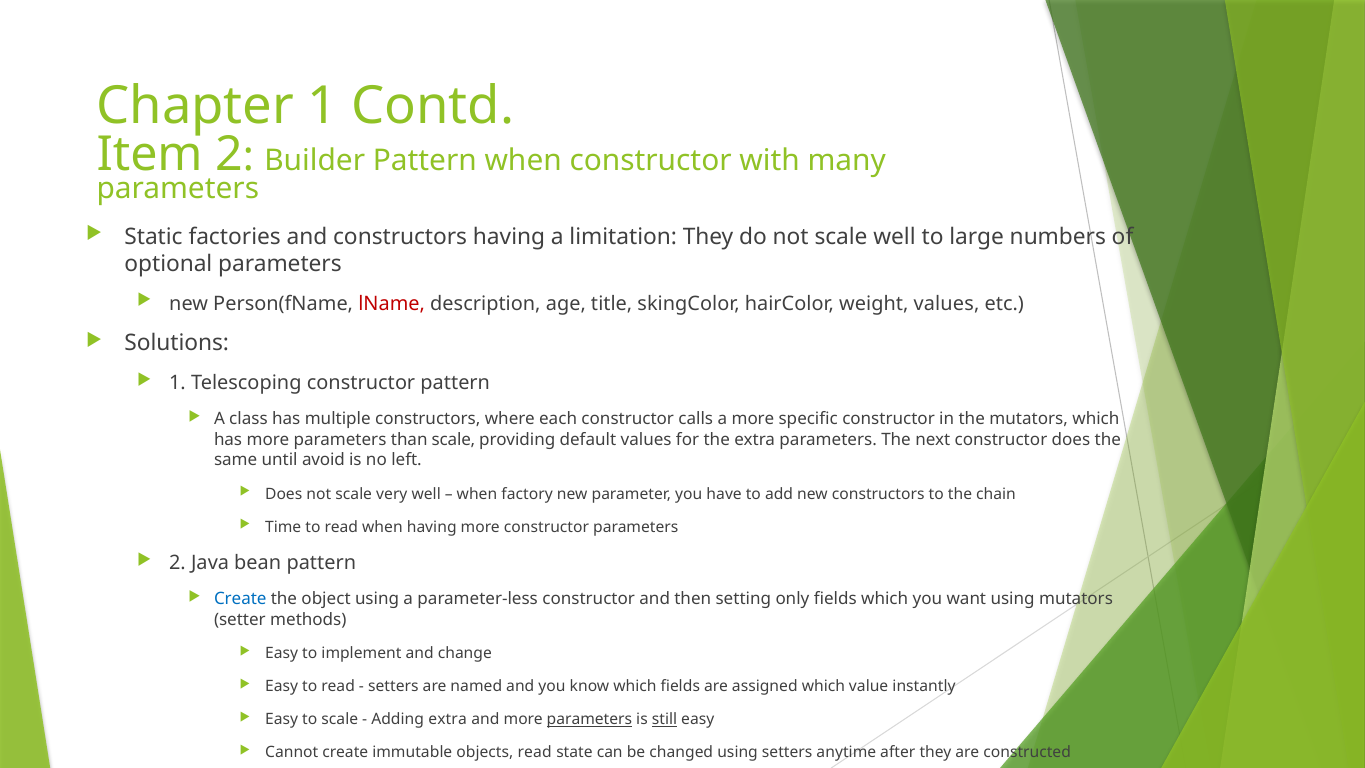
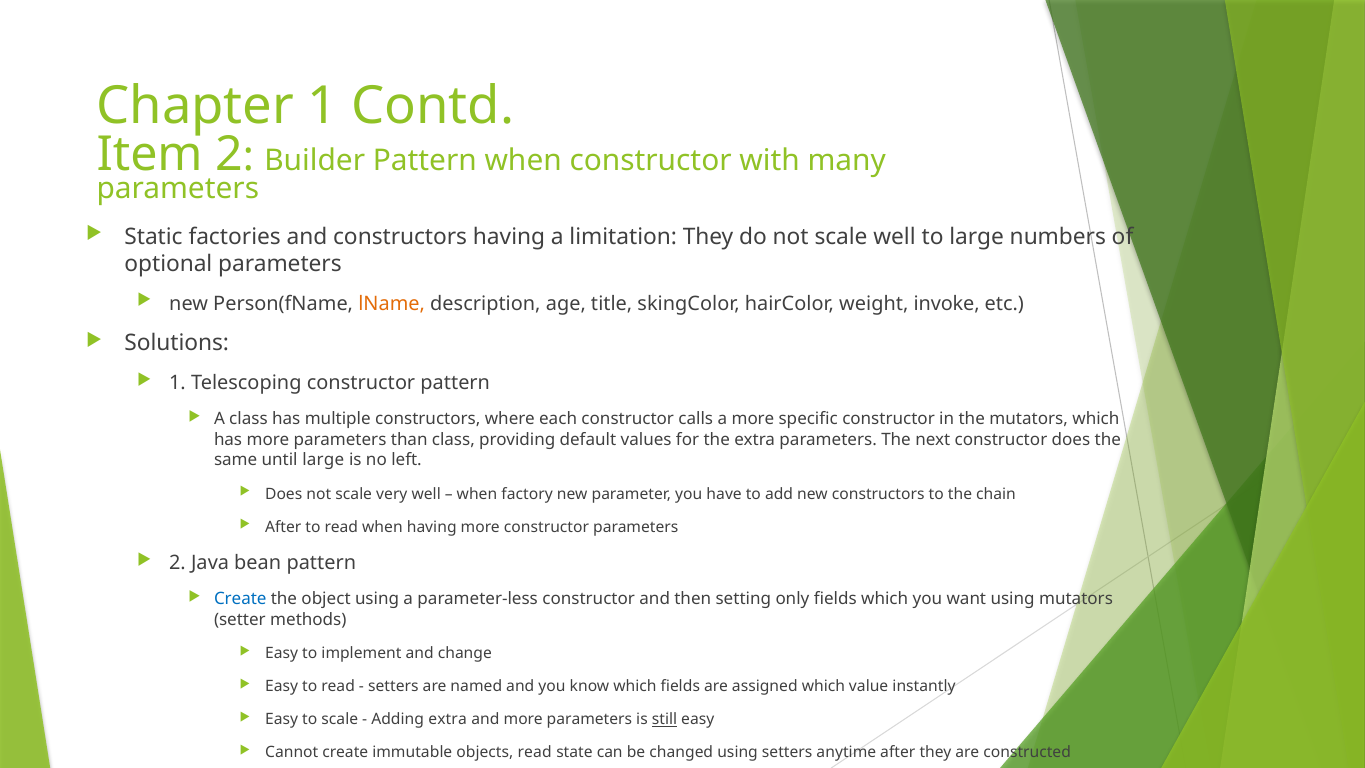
lName colour: red -> orange
weight values: values -> invoke
than scale: scale -> class
until avoid: avoid -> large
Time at (283, 527): Time -> After
parameters at (589, 719) underline: present -> none
